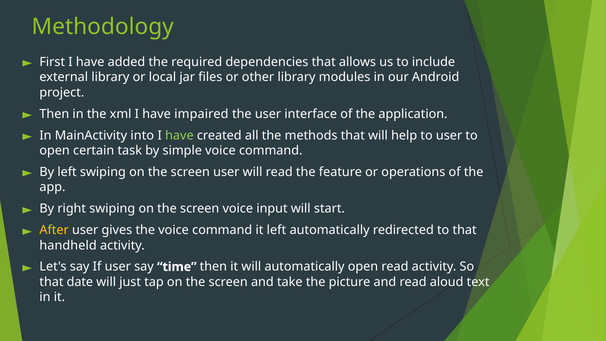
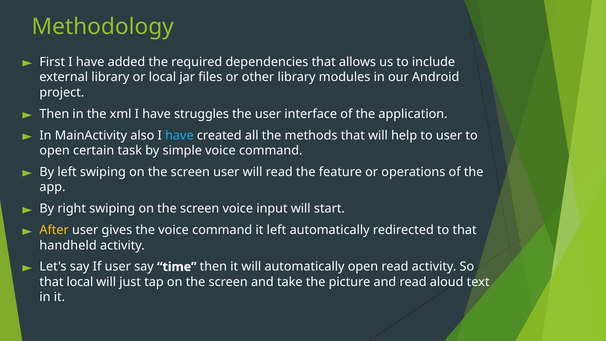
impaired: impaired -> struggles
into: into -> also
have at (179, 135) colour: light green -> light blue
that date: date -> local
